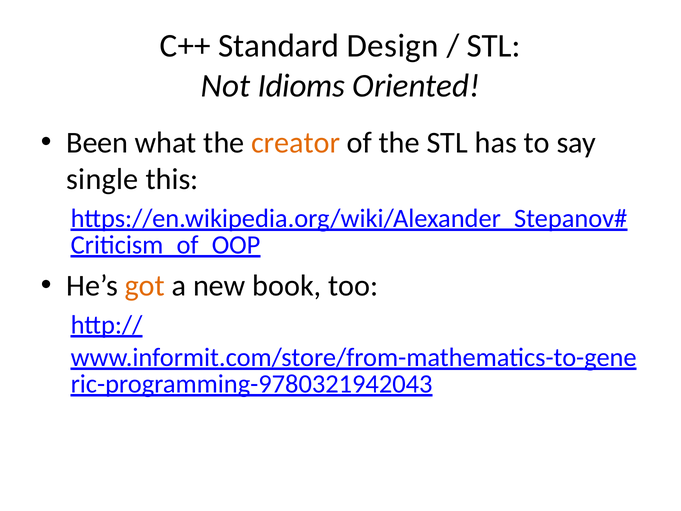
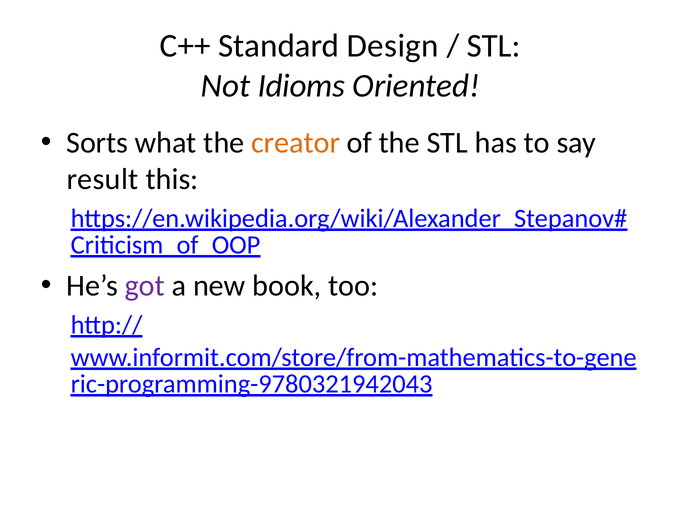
Been: Been -> Sorts
single: single -> result
got colour: orange -> purple
